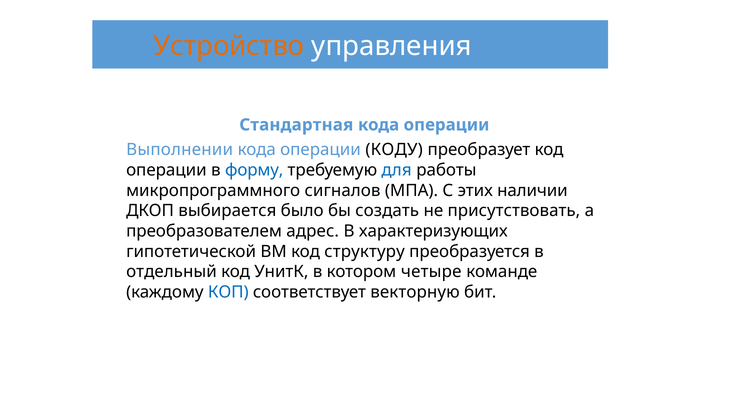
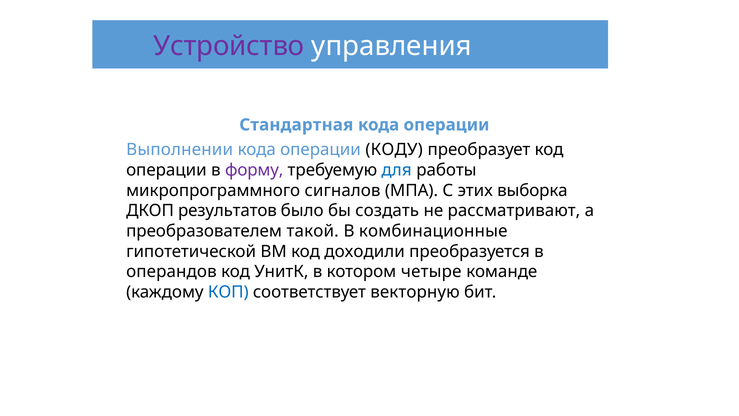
Устройство colour: orange -> purple
форму colour: blue -> purple
наличии: наличии -> выборка
выбирается: выбирается -> результатов
присутствовать: присутствовать -> рассматривают
адрес: адрес -> такой
характеризующих: характеризующих -> комбинационные
структуру: структуру -> доходили
отдельный: отдельный -> операндов
